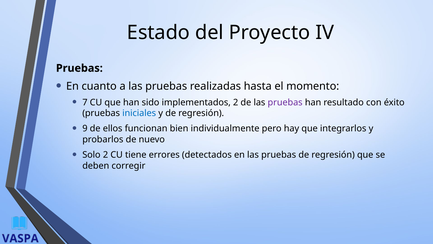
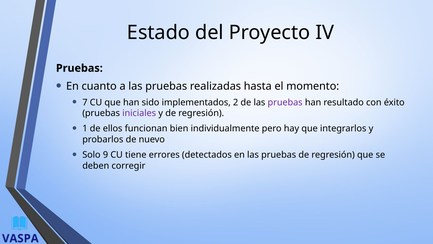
iniciales colour: blue -> purple
9: 9 -> 1
Solo 2: 2 -> 9
